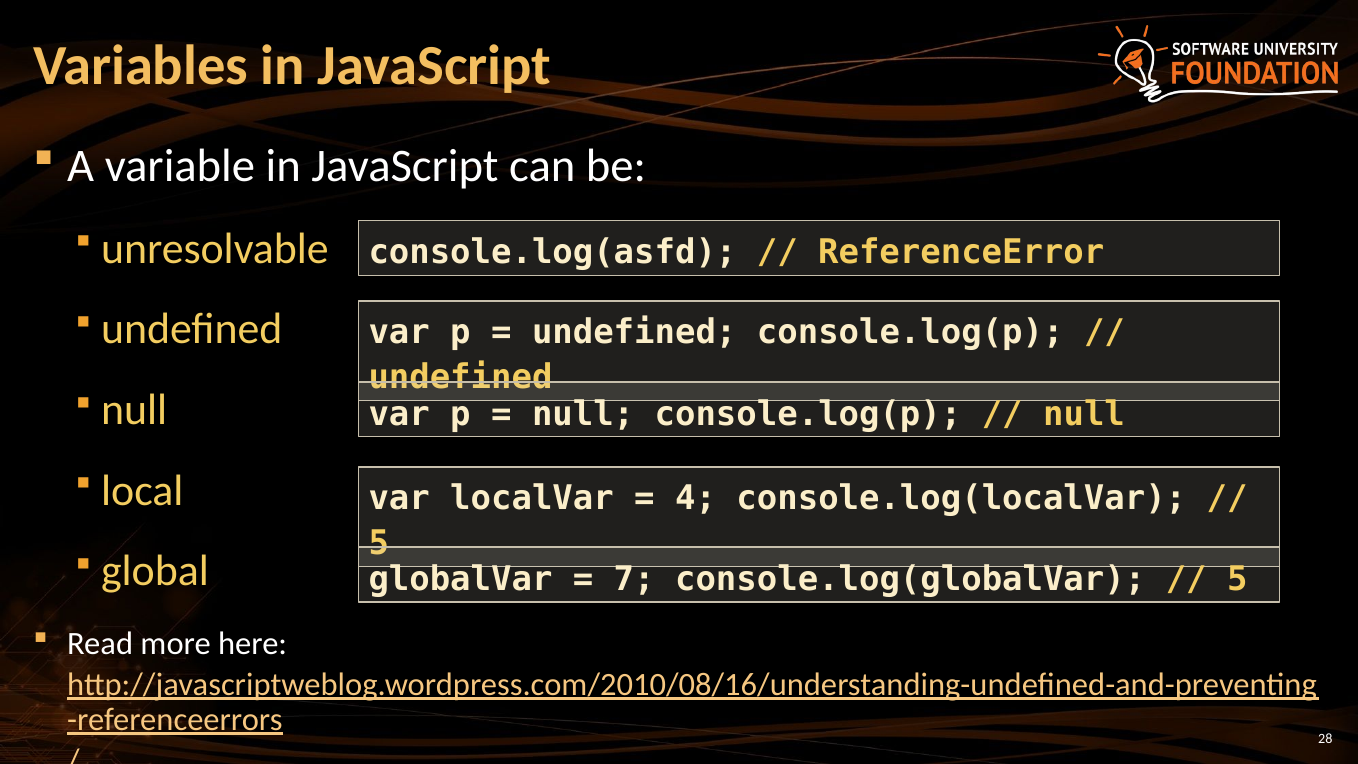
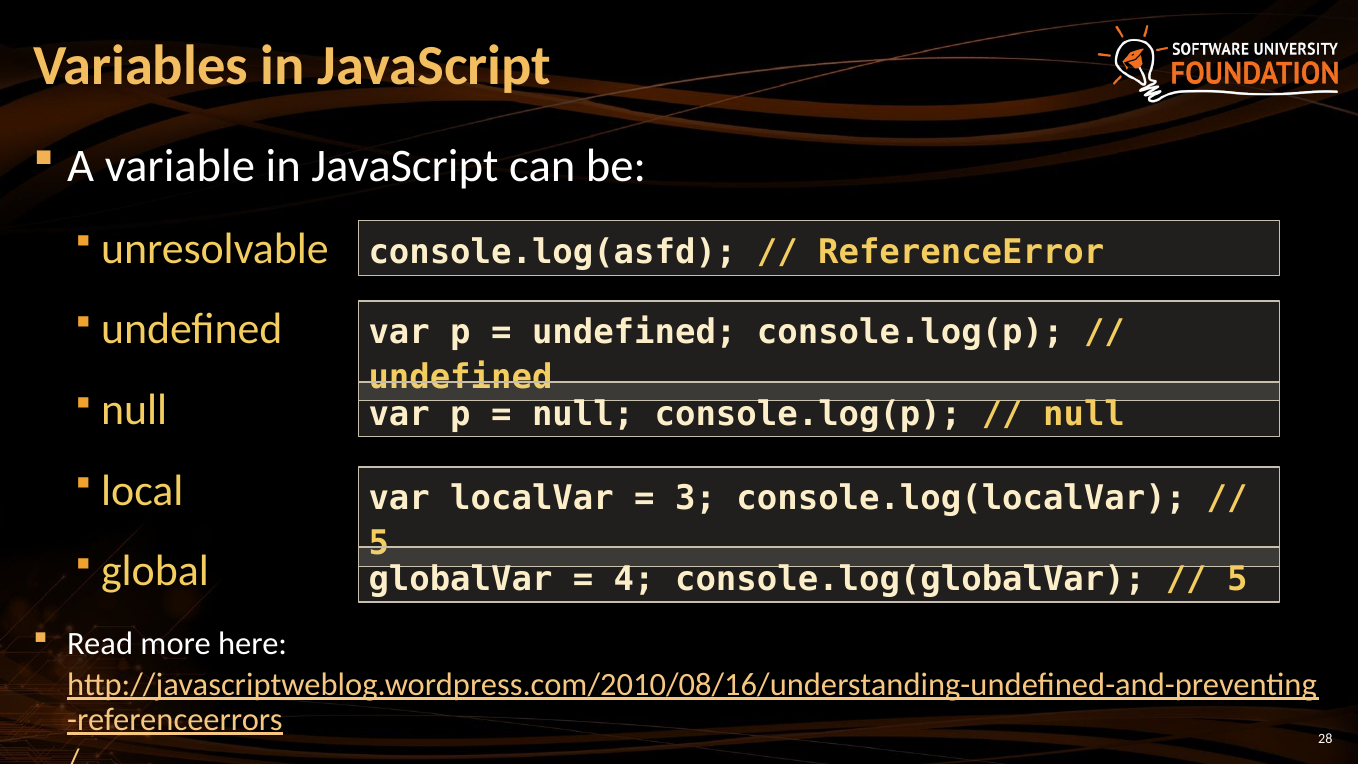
4: 4 -> 3
7: 7 -> 4
